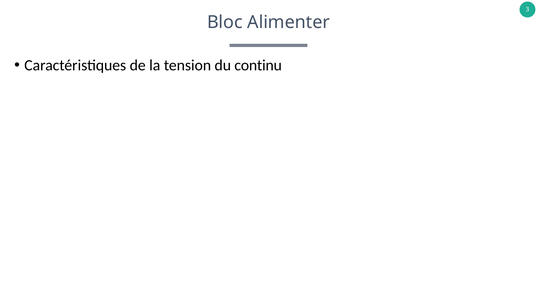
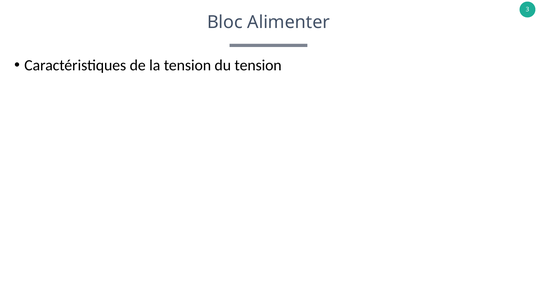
du continu: continu -> tension
